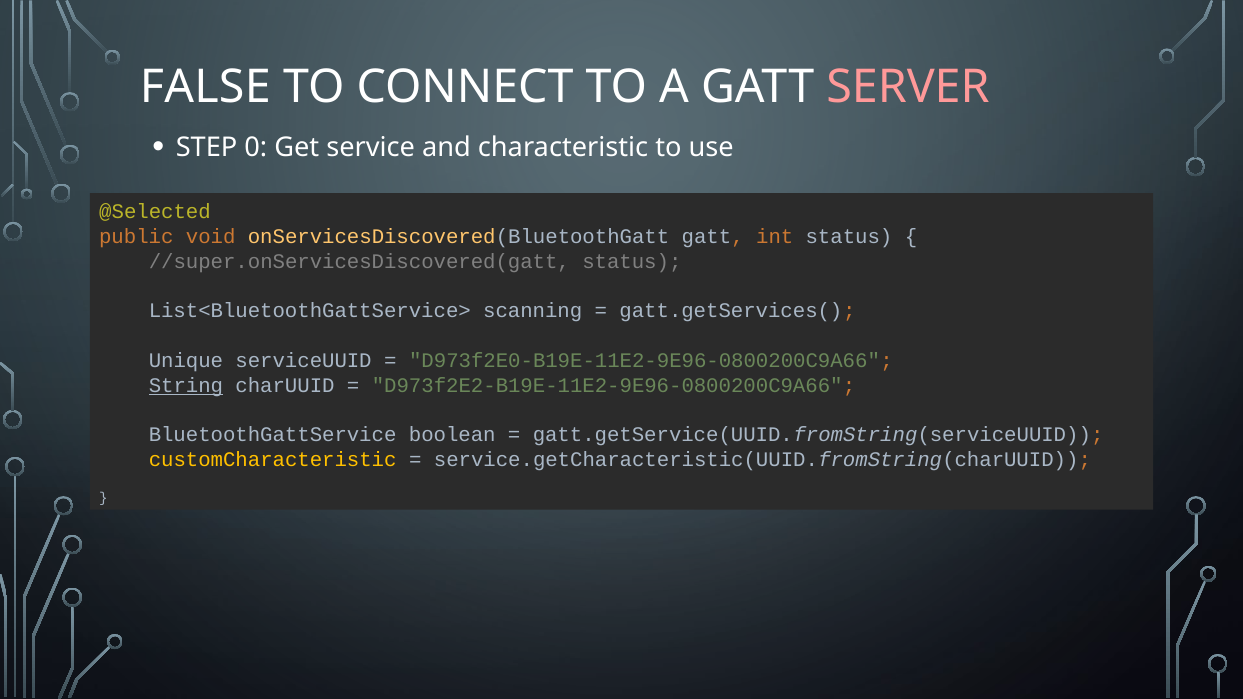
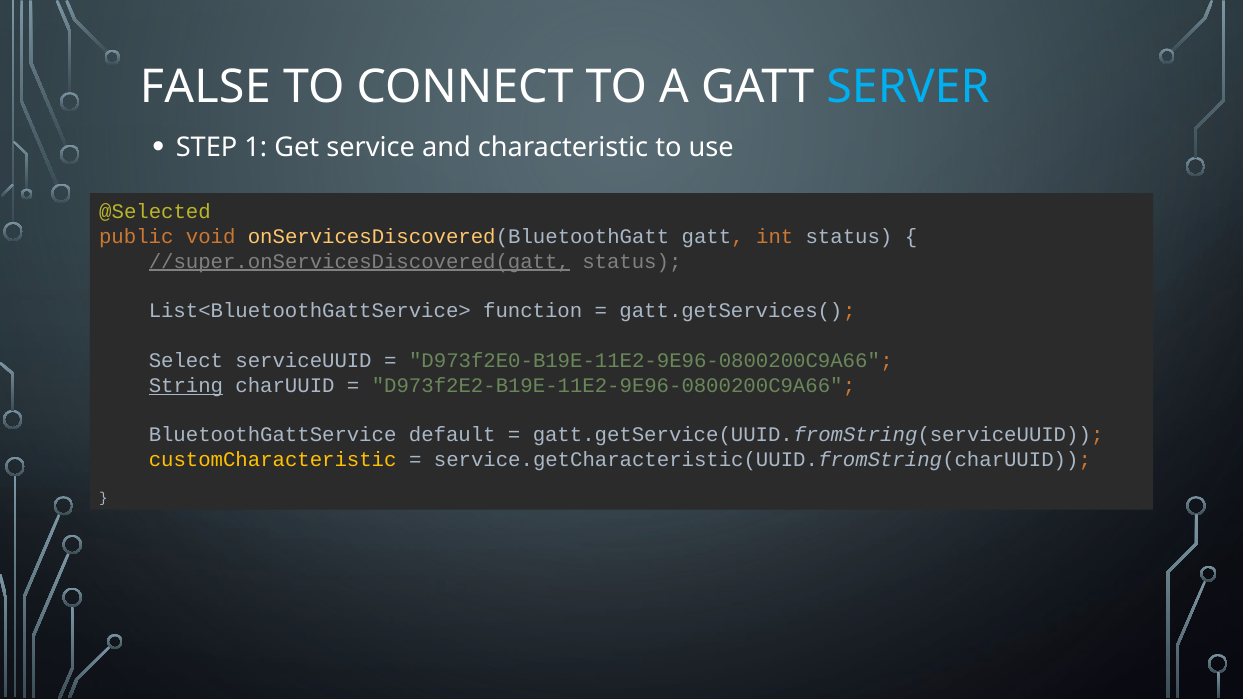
SERVER colour: pink -> light blue
0: 0 -> 1
//super.onServicesDiscovered(gatt underline: none -> present
scanning: scanning -> function
Unique: Unique -> Select
boolean: boolean -> default
